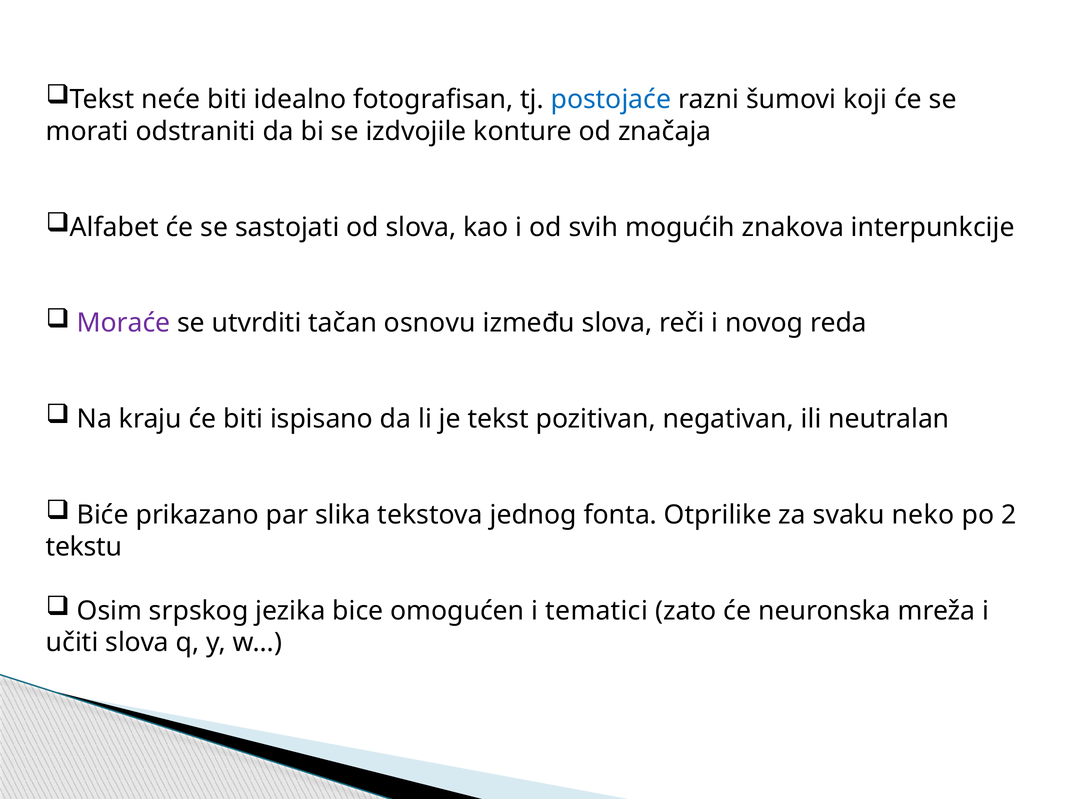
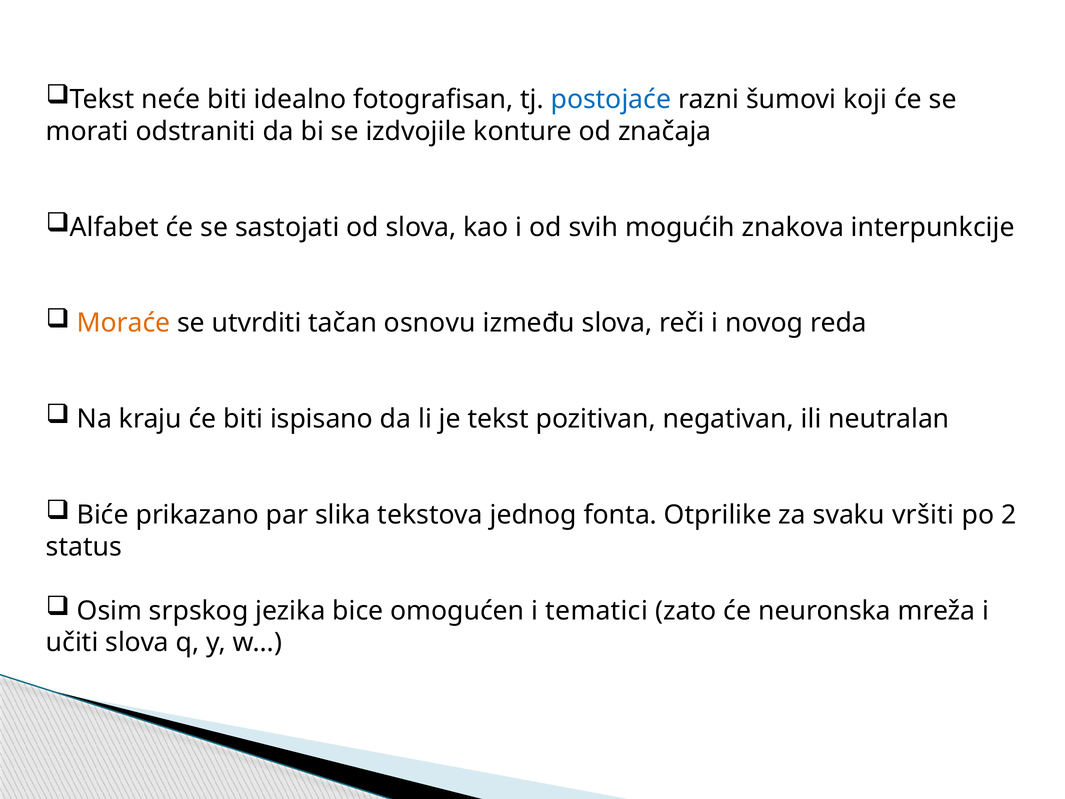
Moraće colour: purple -> orange
neko: neko -> vršiti
tekstu: tekstu -> status
